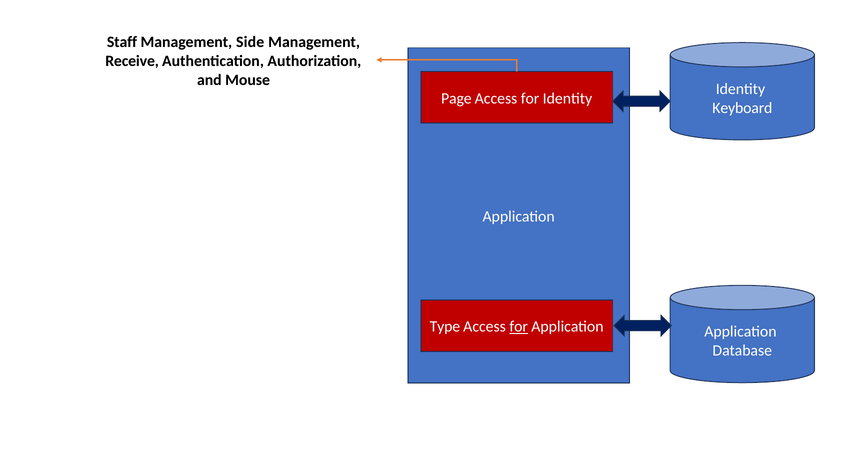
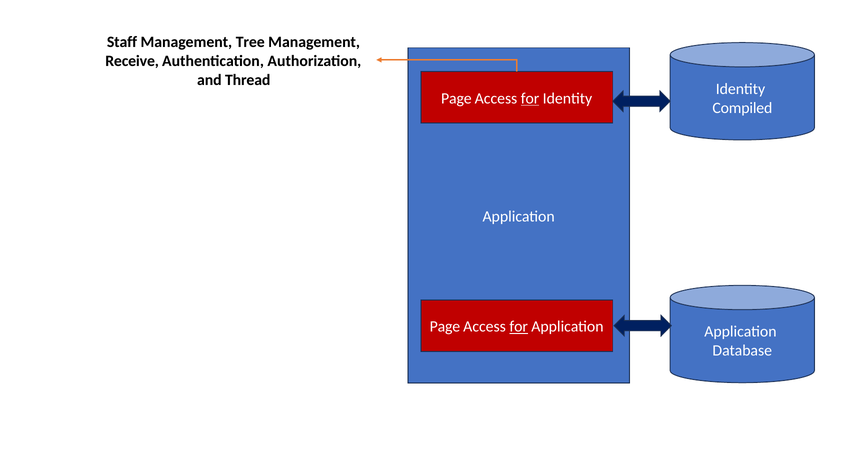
Side: Side -> Tree
Mouse: Mouse -> Thread
for at (530, 98) underline: none -> present
Keyboard: Keyboard -> Compiled
Type at (445, 326): Type -> Page
